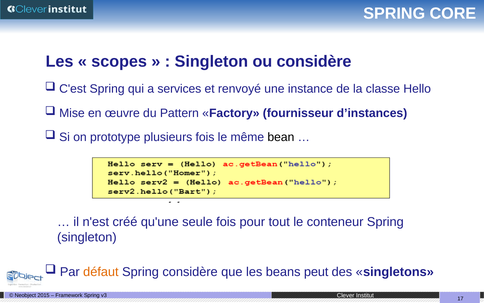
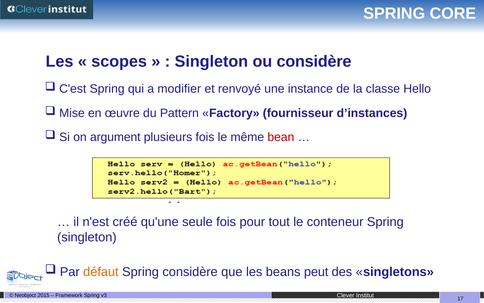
services: services -> modifier
prototype: prototype -> argument
bean colour: black -> red
